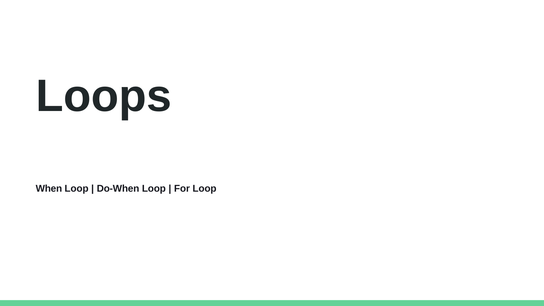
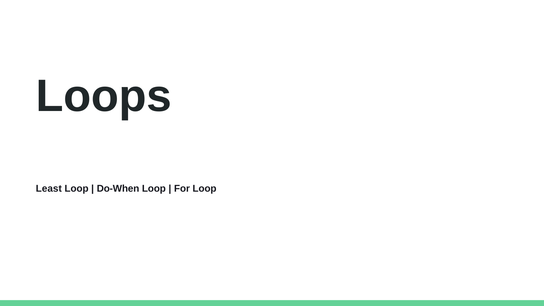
When: When -> Least
